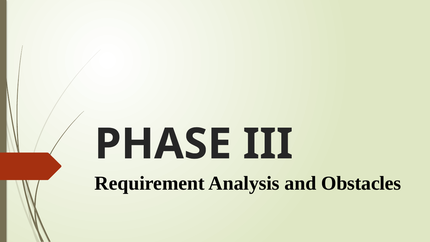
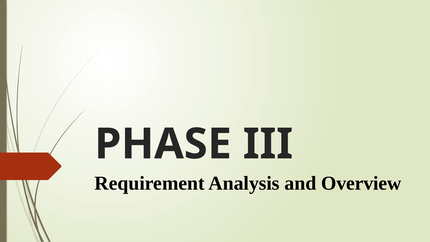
Obstacles: Obstacles -> Overview
